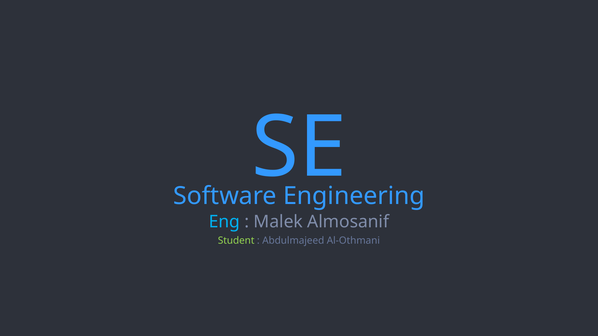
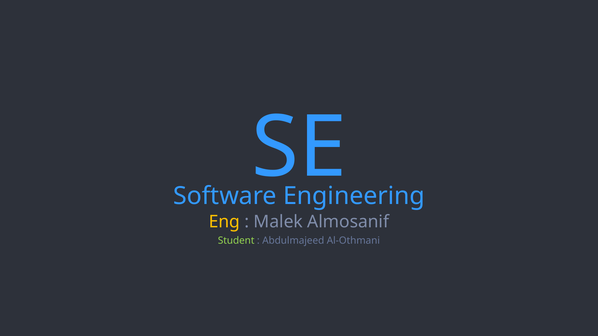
Eng colour: light blue -> yellow
